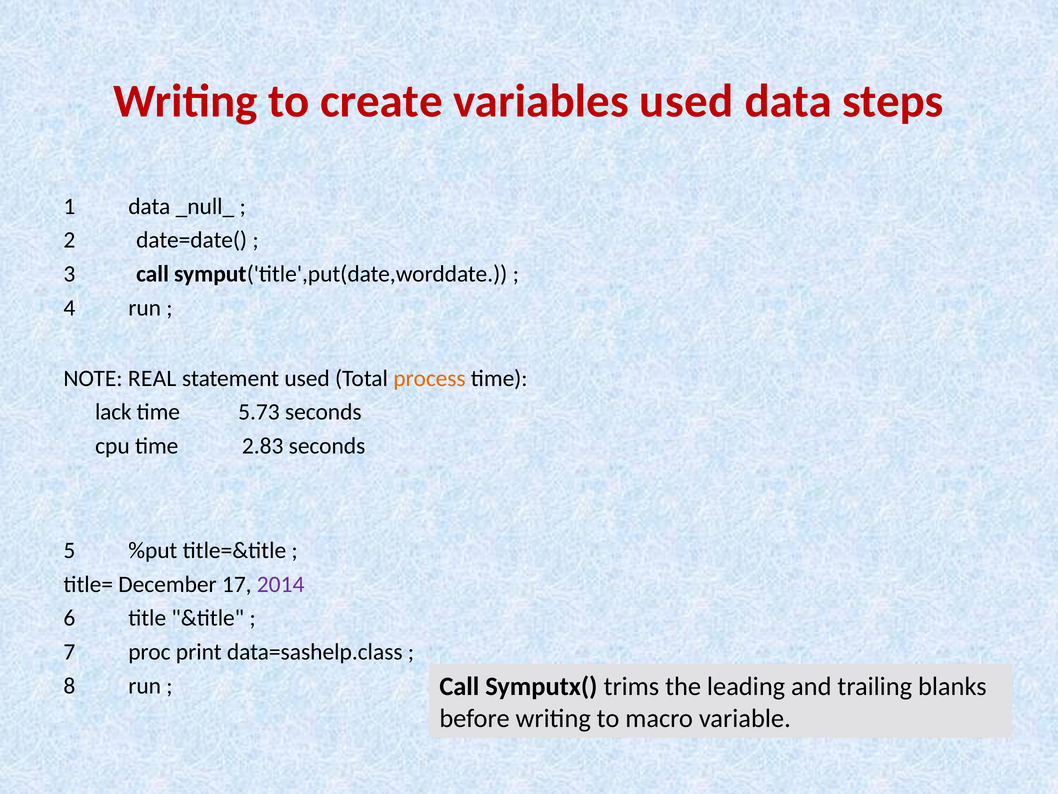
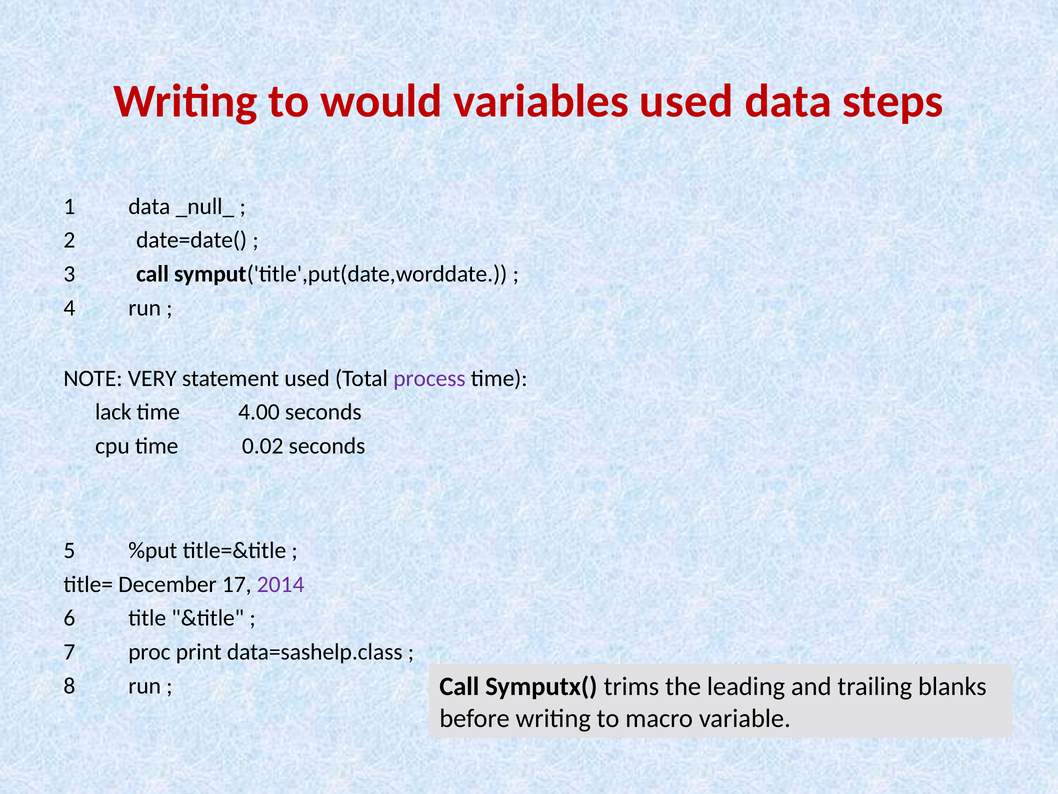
create: create -> would
REAL: REAL -> VERY
process colour: orange -> purple
5.73: 5.73 -> 4.00
2.83: 2.83 -> 0.02
